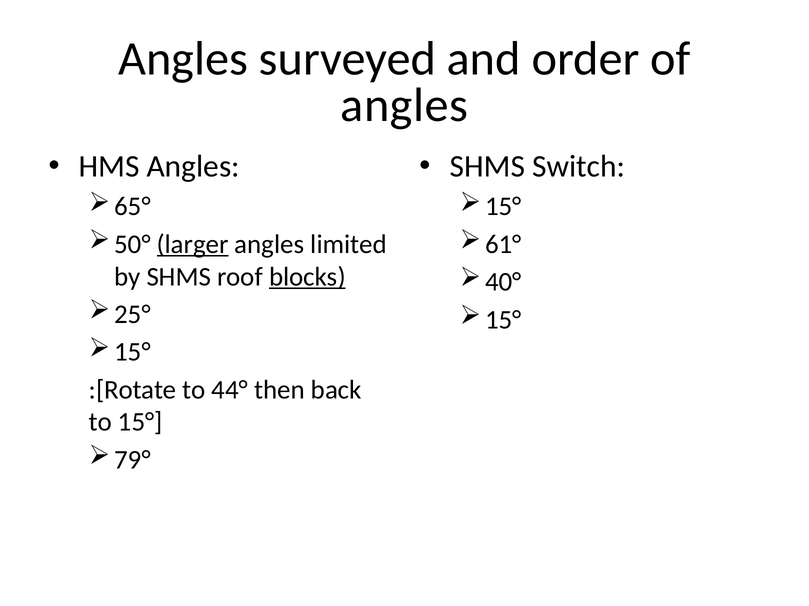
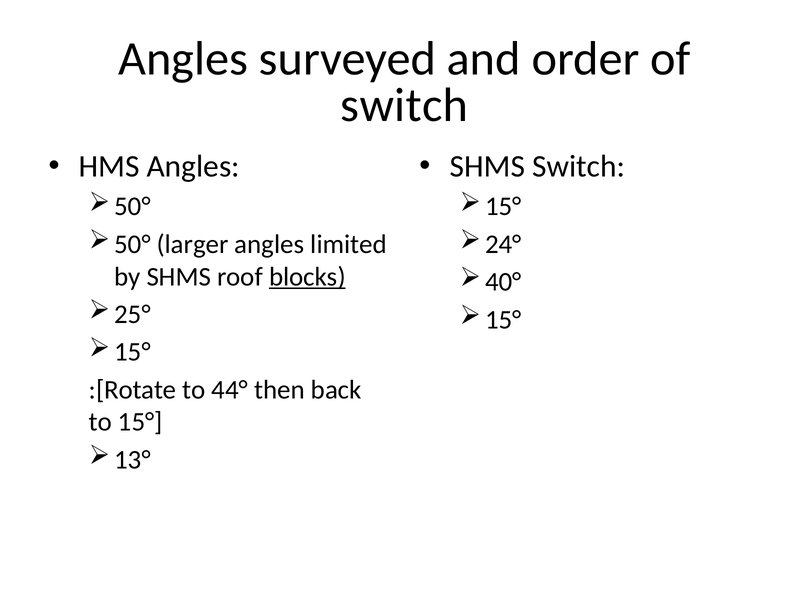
angles at (404, 105): angles -> switch
65° at (132, 207): 65° -> 50°
larger underline: present -> none
61°: 61° -> 24°
79°: 79° -> 13°
